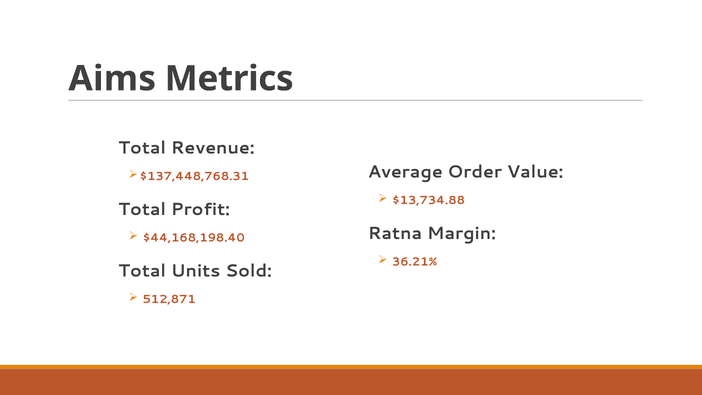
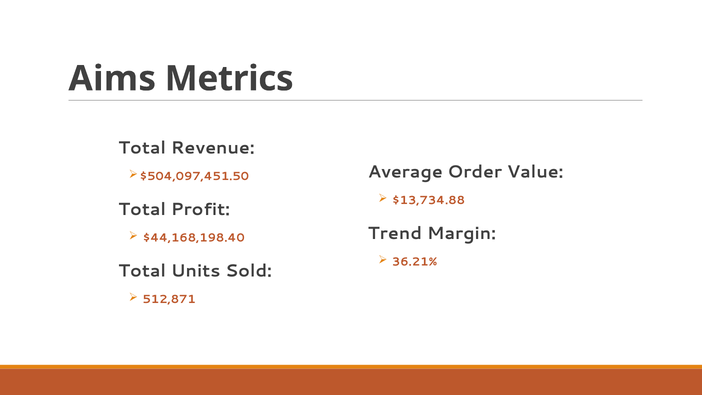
$137,448,768.31: $137,448,768.31 -> $504,097,451.50
Ratna: Ratna -> Trend
